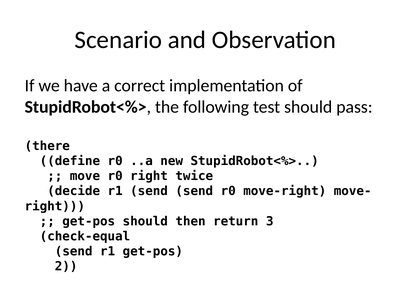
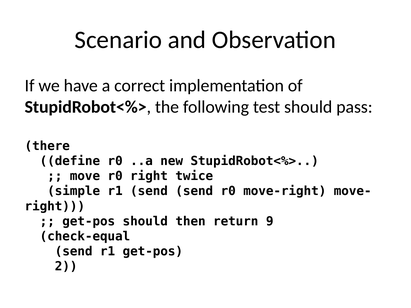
decide: decide -> simple
3: 3 -> 9
